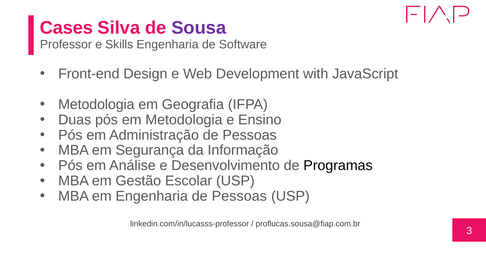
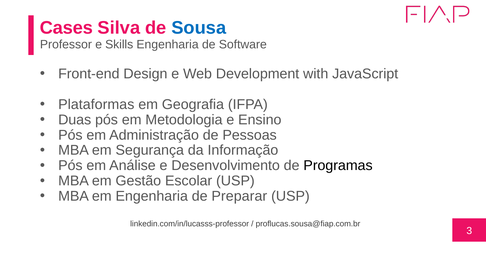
Sousa colour: purple -> blue
Metodologia at (96, 105): Metodologia -> Plataformas
Engenharia de Pessoas: Pessoas -> Preparar
